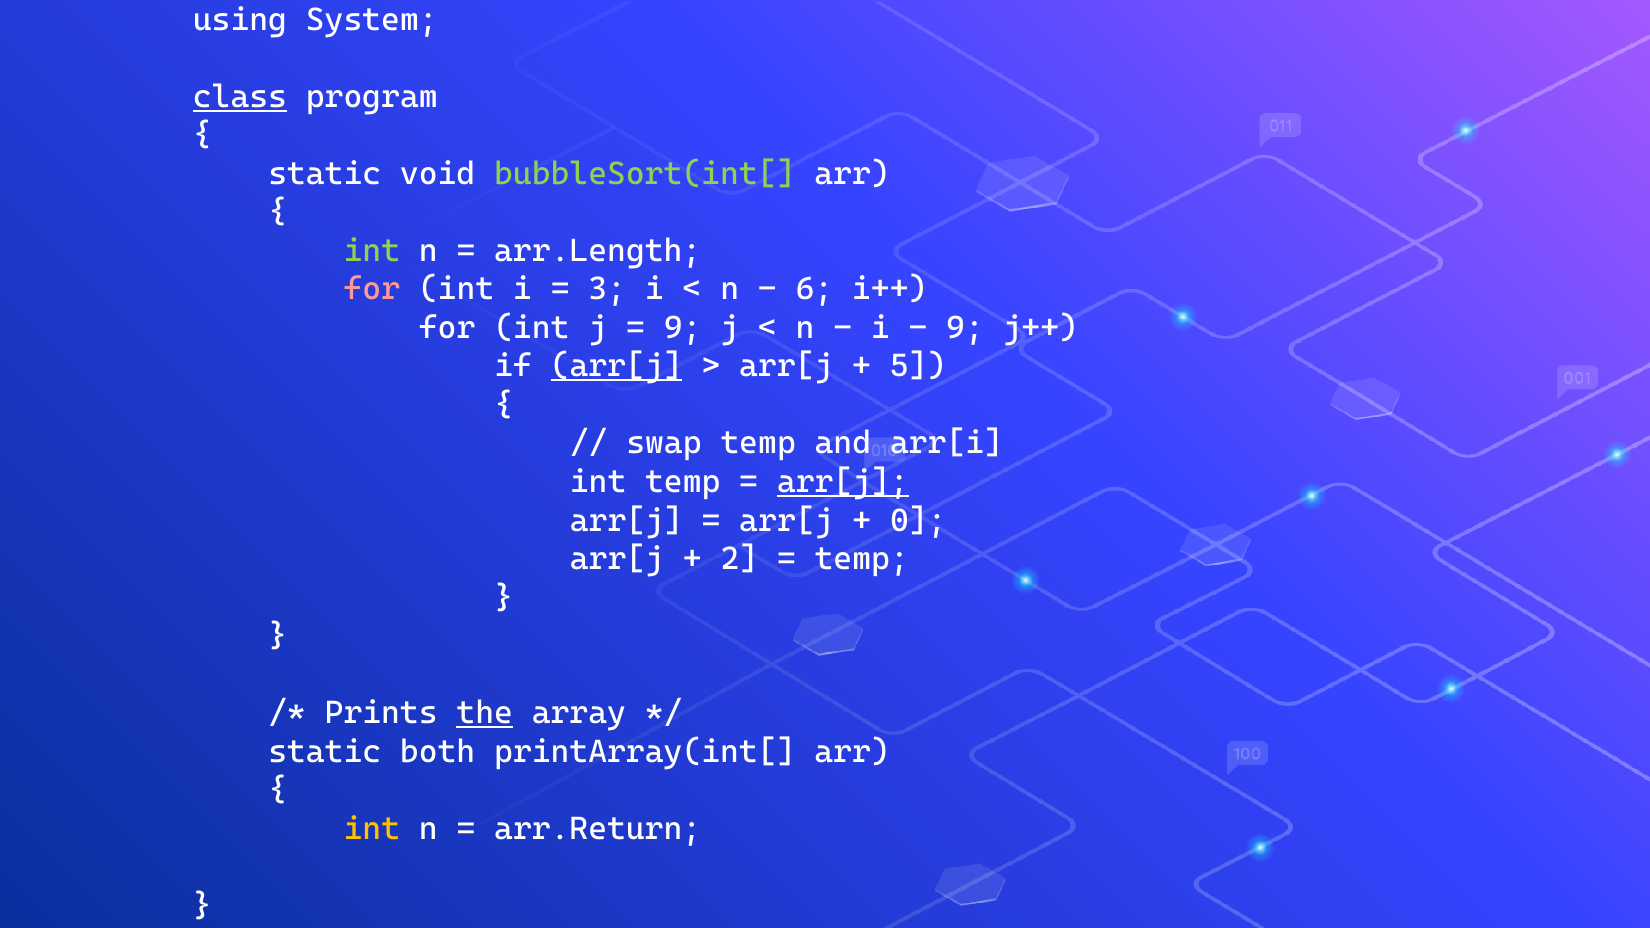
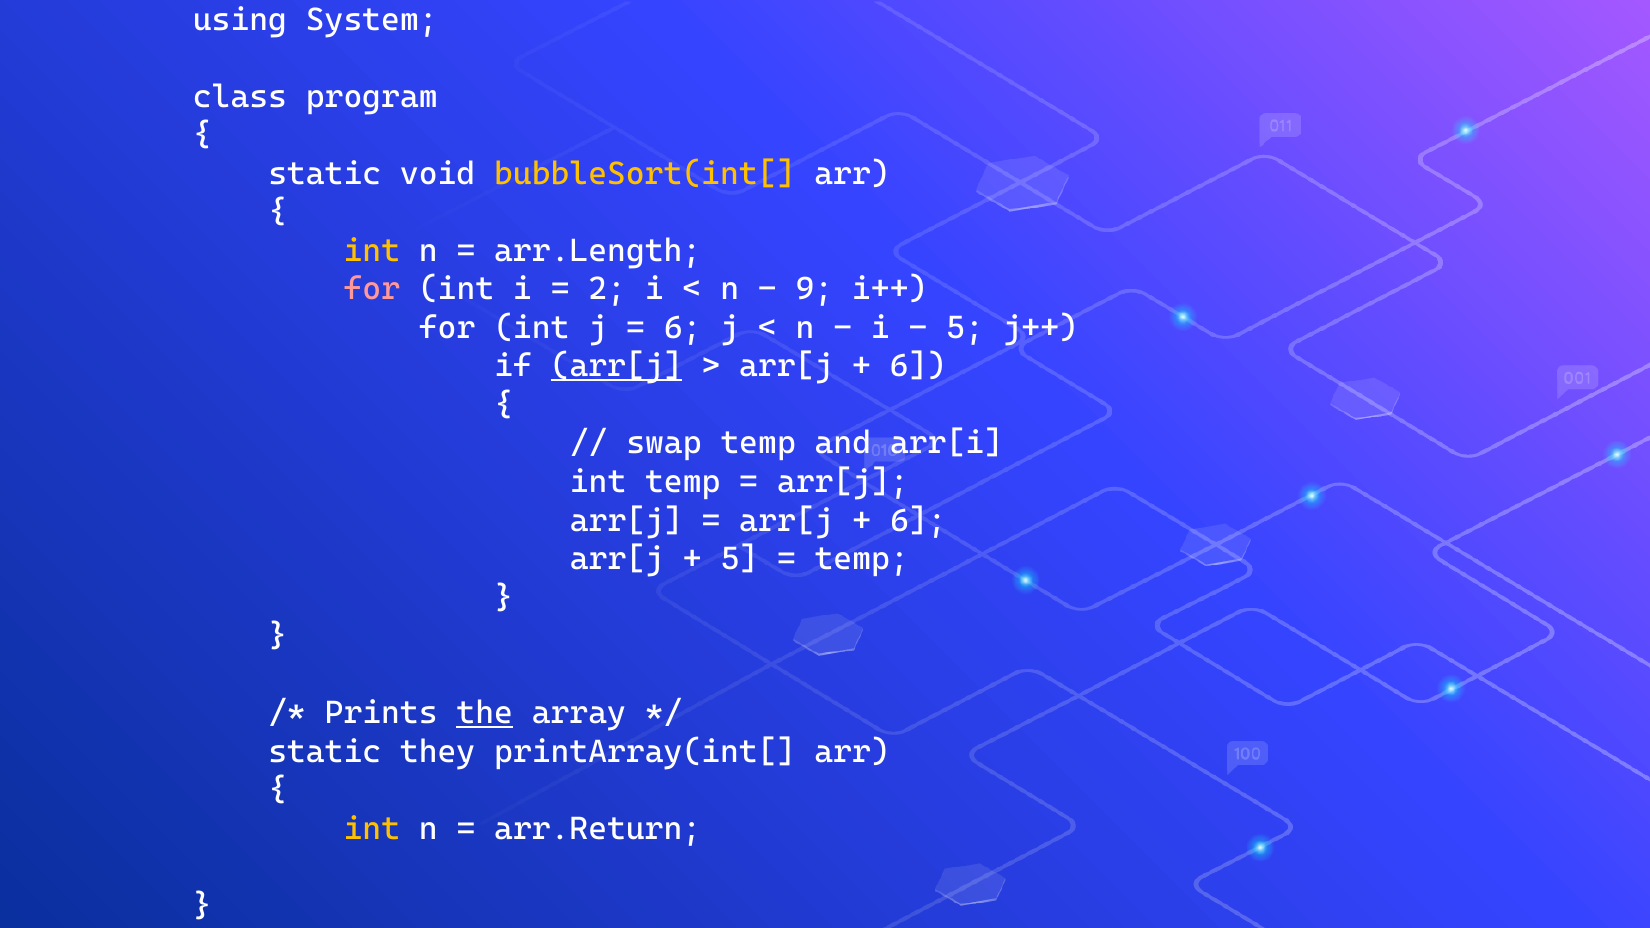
class underline: present -> none
bubbleSort(int[ colour: light green -> yellow
int at (372, 251) colour: light green -> yellow
3: 3 -> 2
6: 6 -> 9
9 at (683, 328): 9 -> 6
9 at (965, 328): 9 -> 5
5 at (918, 366): 5 -> 6
arr[j at (843, 482) underline: present -> none
0 at (918, 521): 0 -> 6
2 at (739, 559): 2 -> 5
both: both -> they
